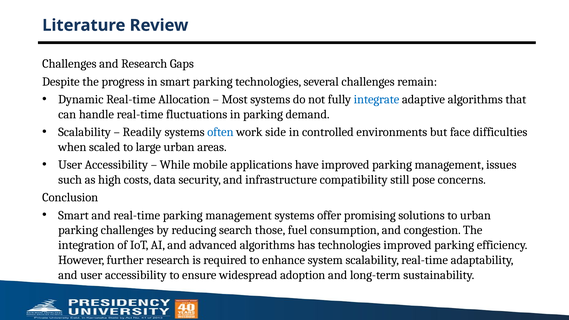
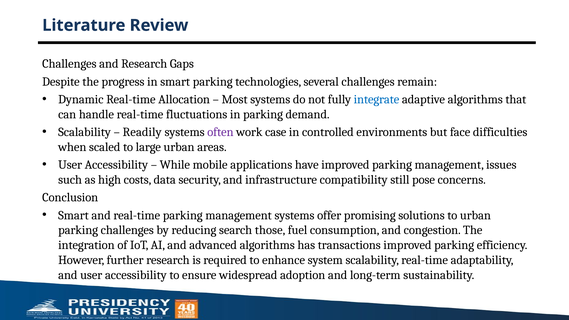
often colour: blue -> purple
side: side -> case
has technologies: technologies -> transactions
